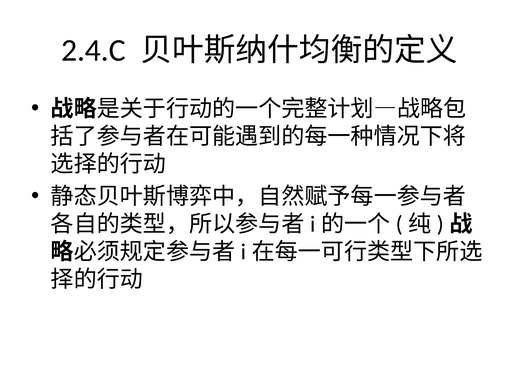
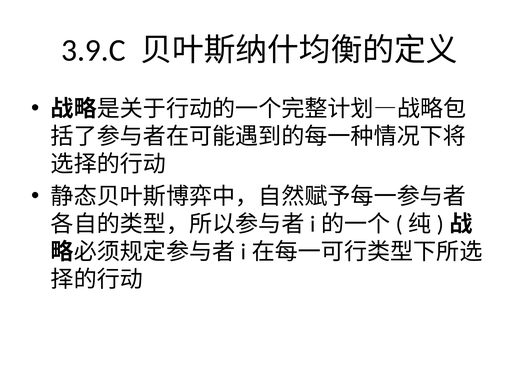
2.4.C: 2.4.C -> 3.9.C
